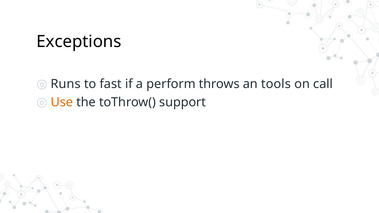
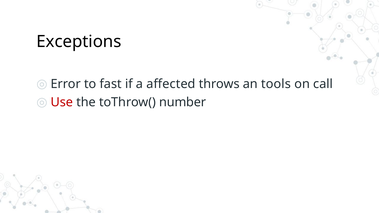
Runs: Runs -> Error
perform: perform -> affected
Use colour: orange -> red
support: support -> number
